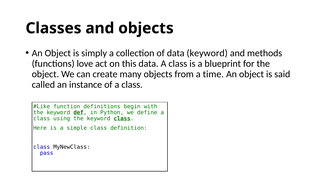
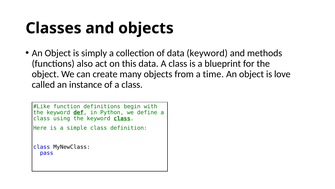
love: love -> also
said: said -> love
